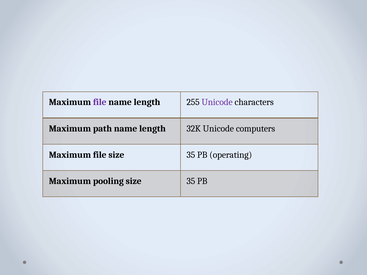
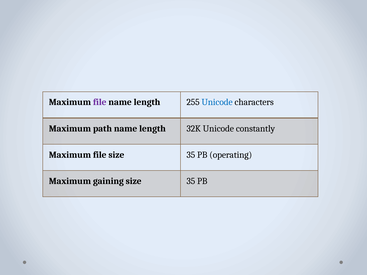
Unicode at (217, 102) colour: purple -> blue
computers: computers -> constantly
pooling: pooling -> gaining
